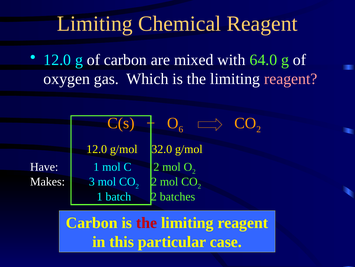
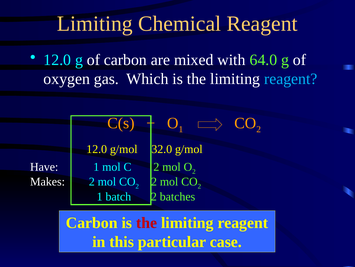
reagent at (291, 79) colour: pink -> light blue
6 at (181, 129): 6 -> 1
Makes 3: 3 -> 2
